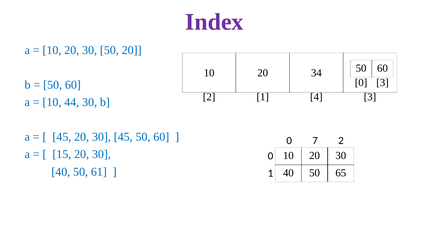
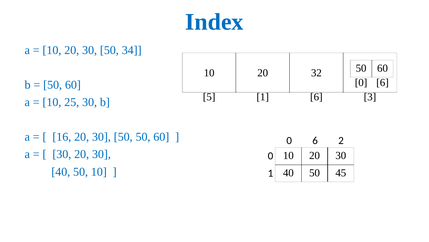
Index colour: purple -> blue
50 20: 20 -> 34
34: 34 -> 32
3 at (383, 82): 3 -> 6
2 at (209, 97): 2 -> 5
1 4: 4 -> 6
44: 44 -> 25
45 at (62, 137): 45 -> 16
45 at (123, 137): 45 -> 50
7 at (315, 140): 7 -> 6
15 at (62, 154): 15 -> 30
50 61: 61 -> 10
65: 65 -> 45
